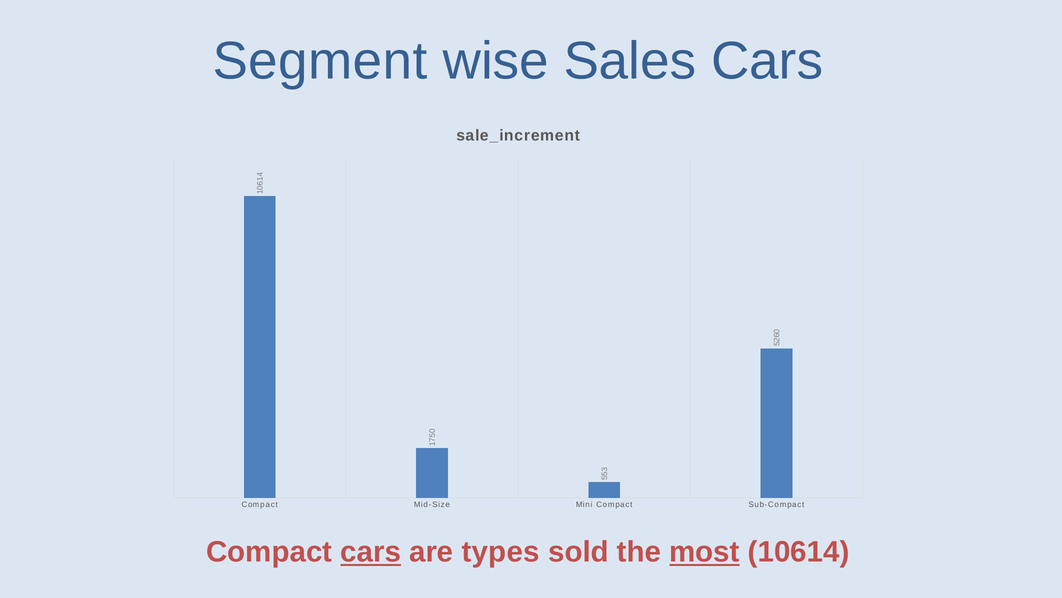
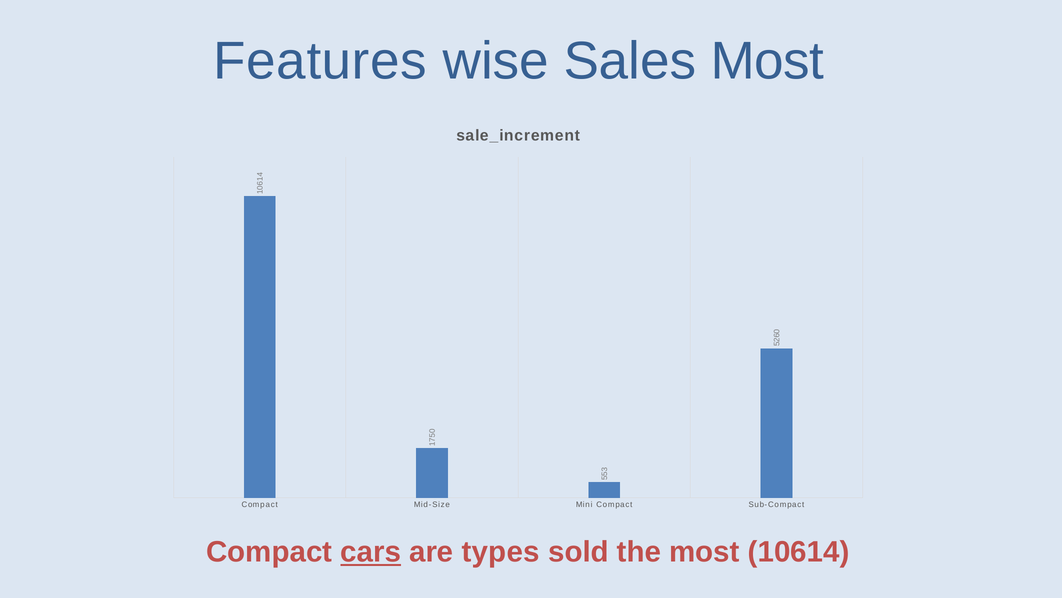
Segment: Segment -> Features
Sales Cars: Cars -> Most
most at (704, 552) underline: present -> none
